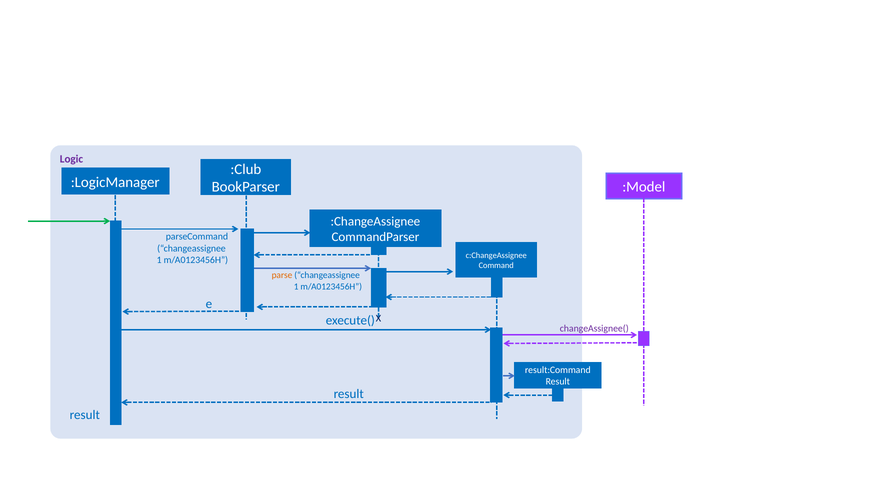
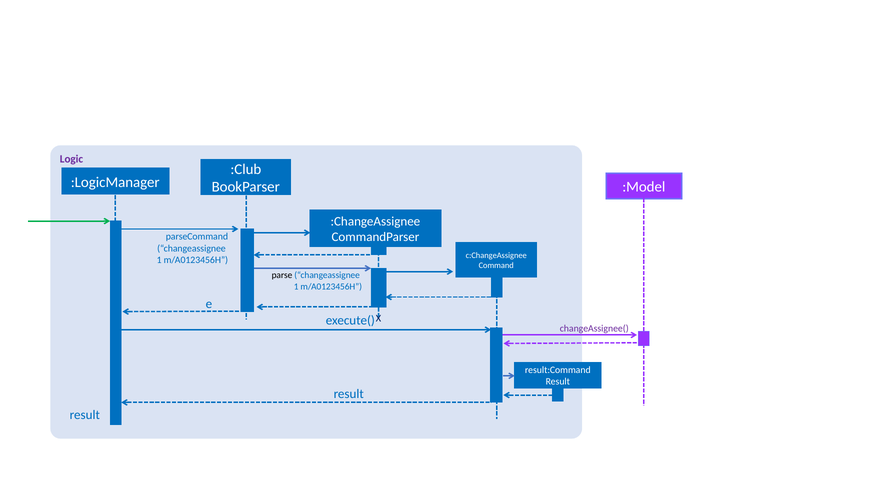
parse colour: orange -> black
